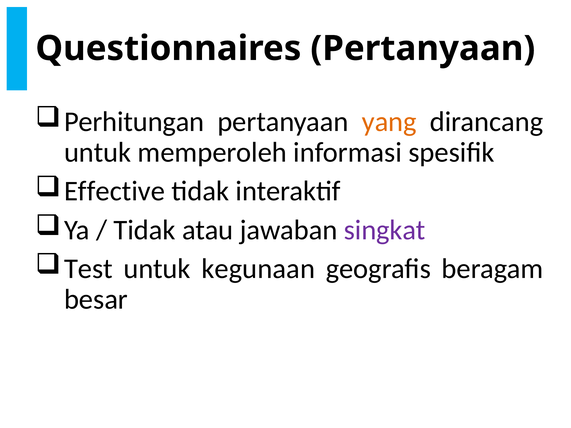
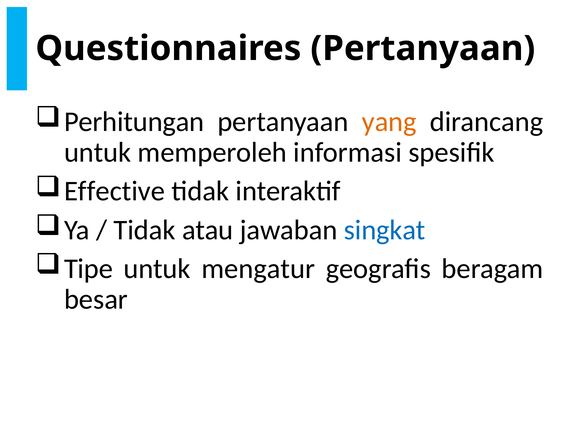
singkat colour: purple -> blue
Test: Test -> Tipe
kegunaan: kegunaan -> mengatur
